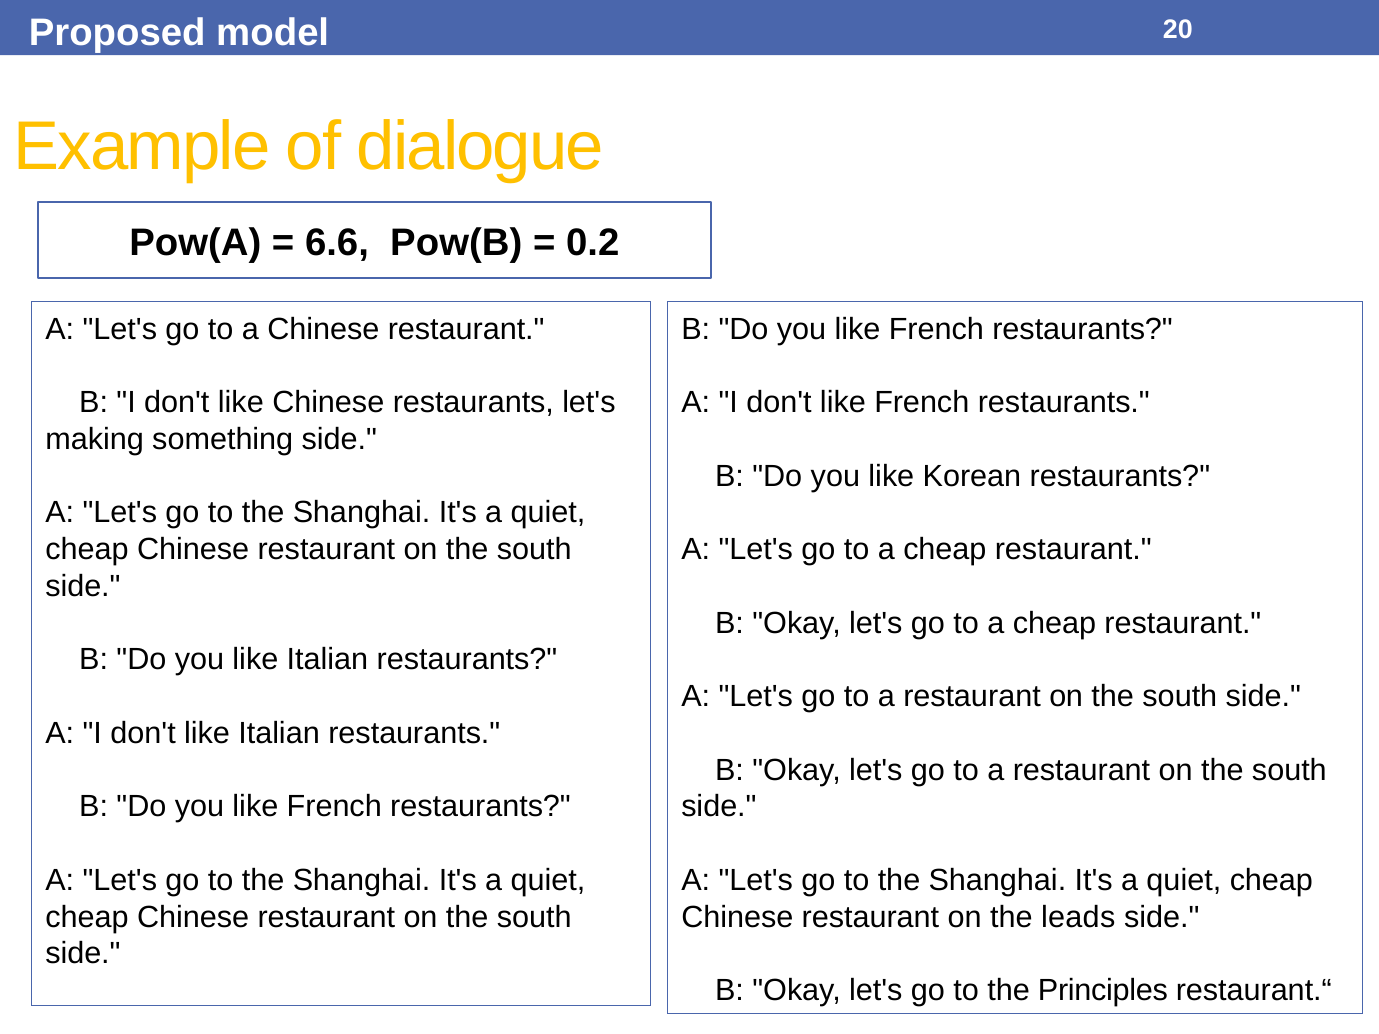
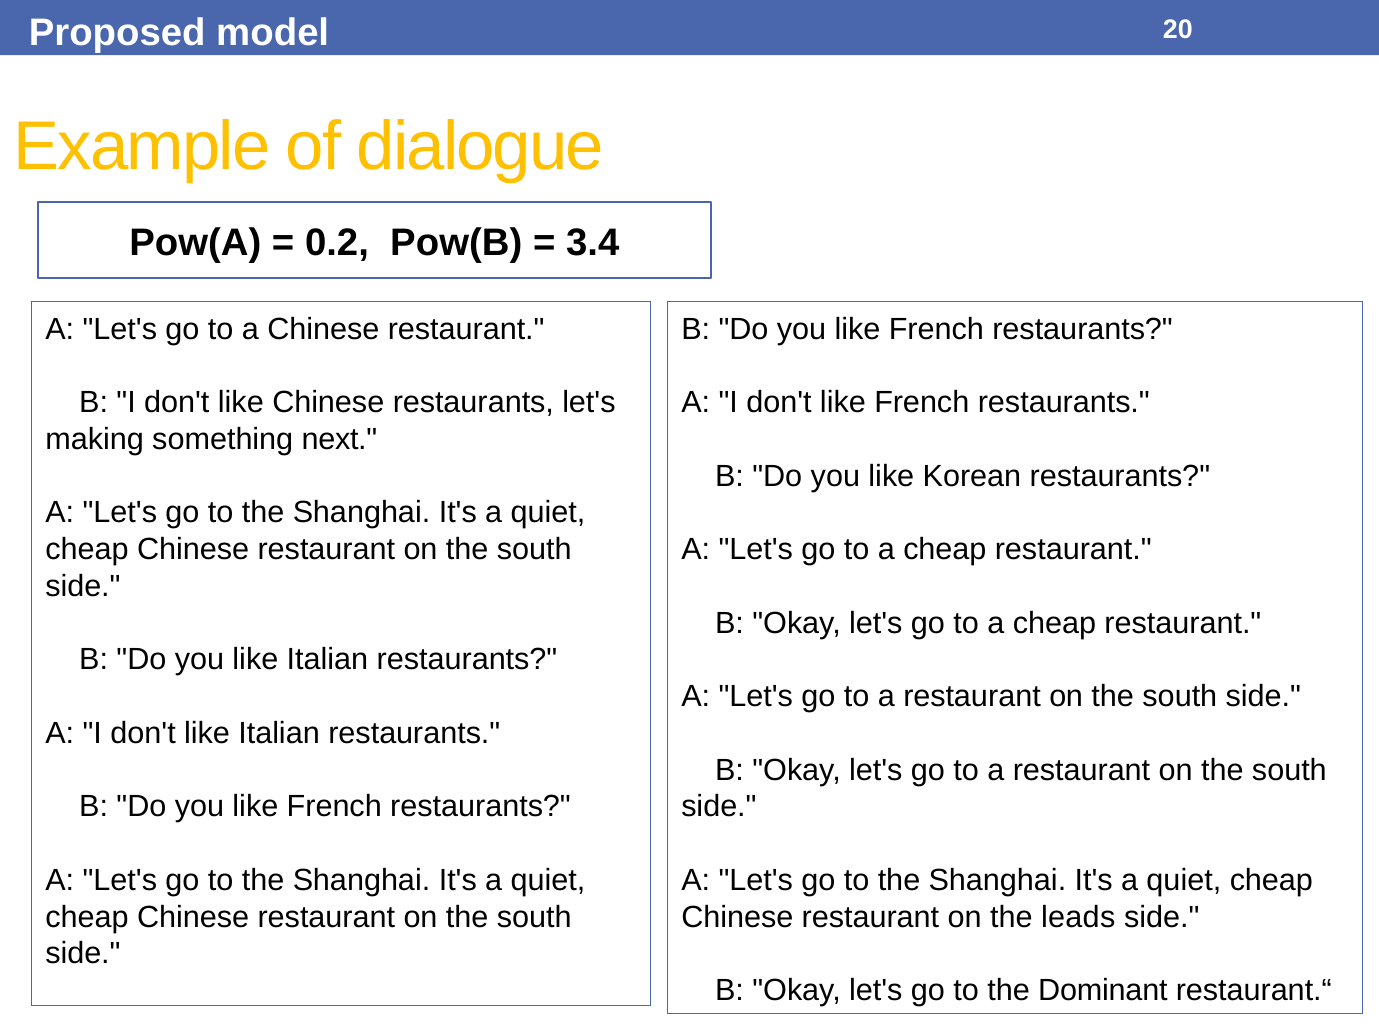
6.6: 6.6 -> 0.2
0.2: 0.2 -> 3.4
something side: side -> next
Principles: Principles -> Dominant
